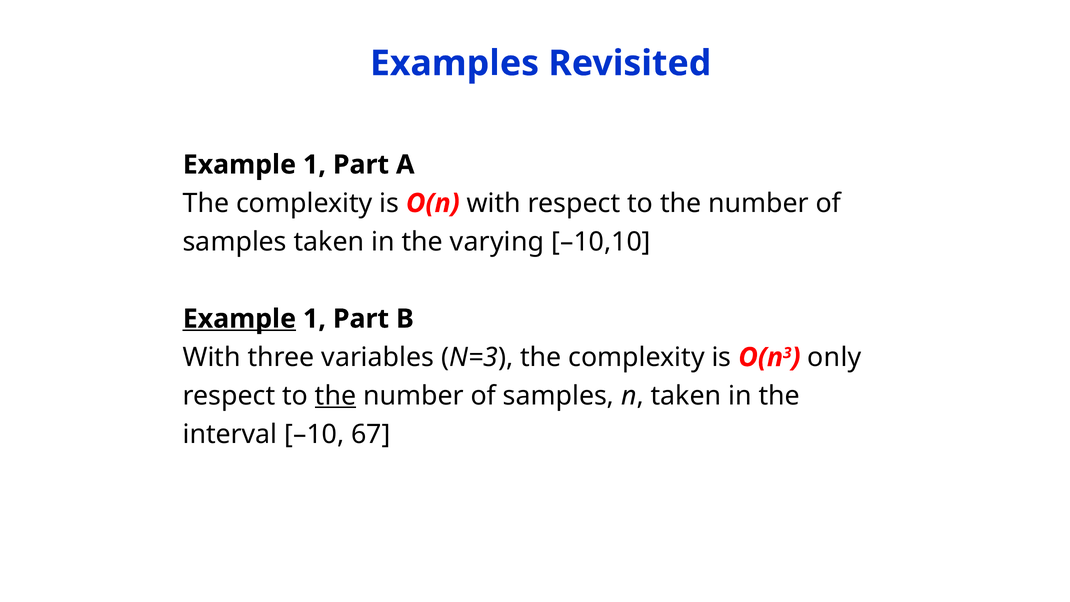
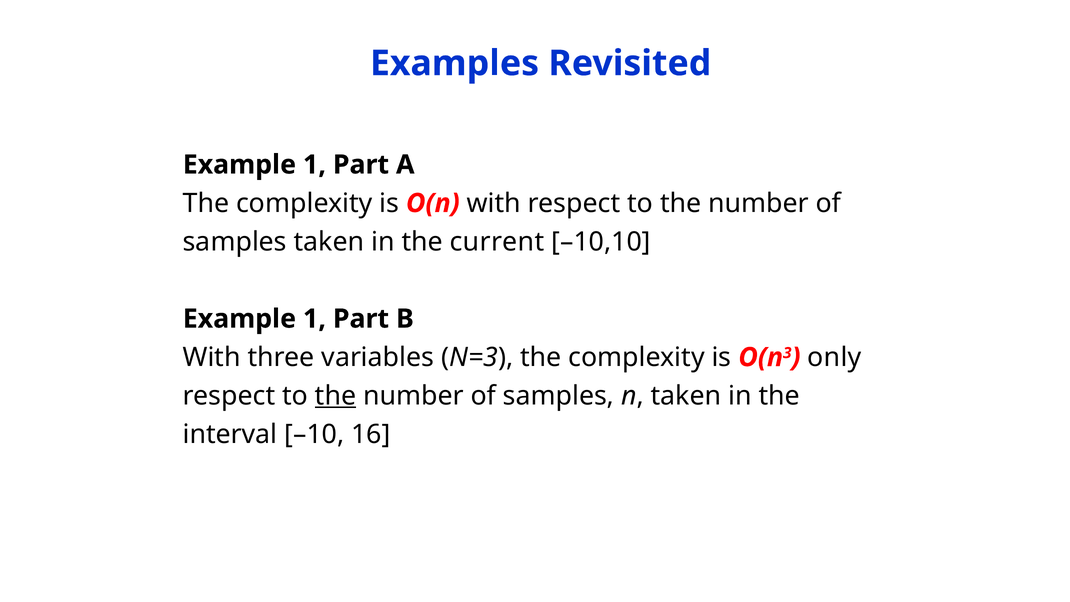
varying: varying -> current
Example at (239, 319) underline: present -> none
67: 67 -> 16
